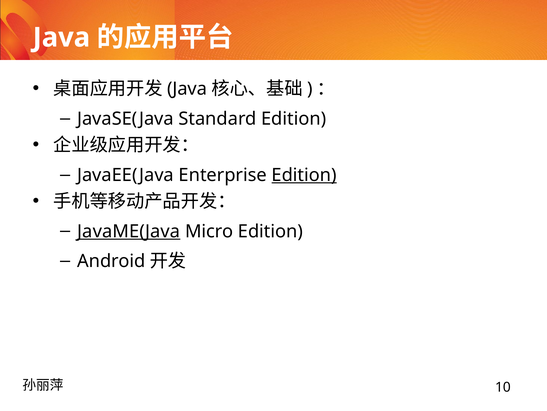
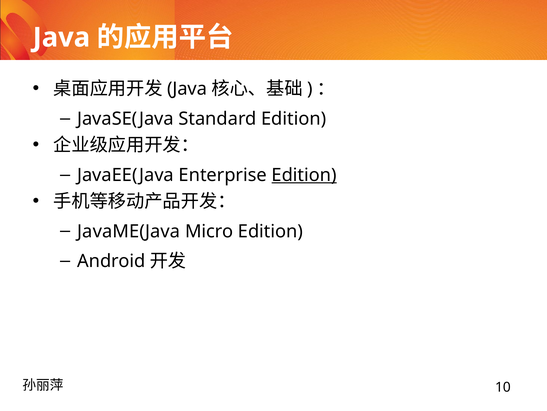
JavaME(Java underline: present -> none
